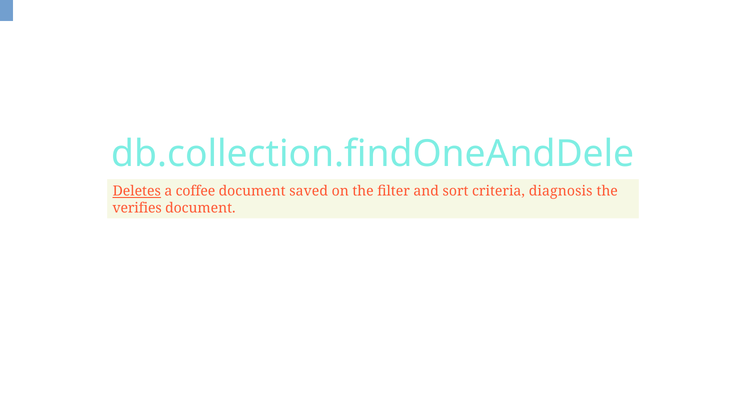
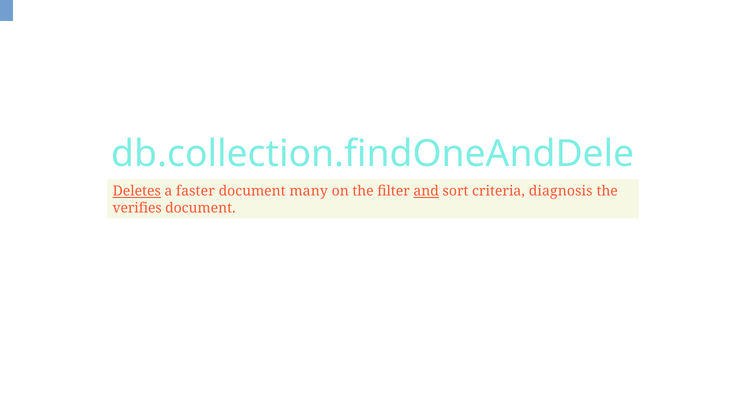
coffee: coffee -> faster
saved: saved -> many
and underline: none -> present
